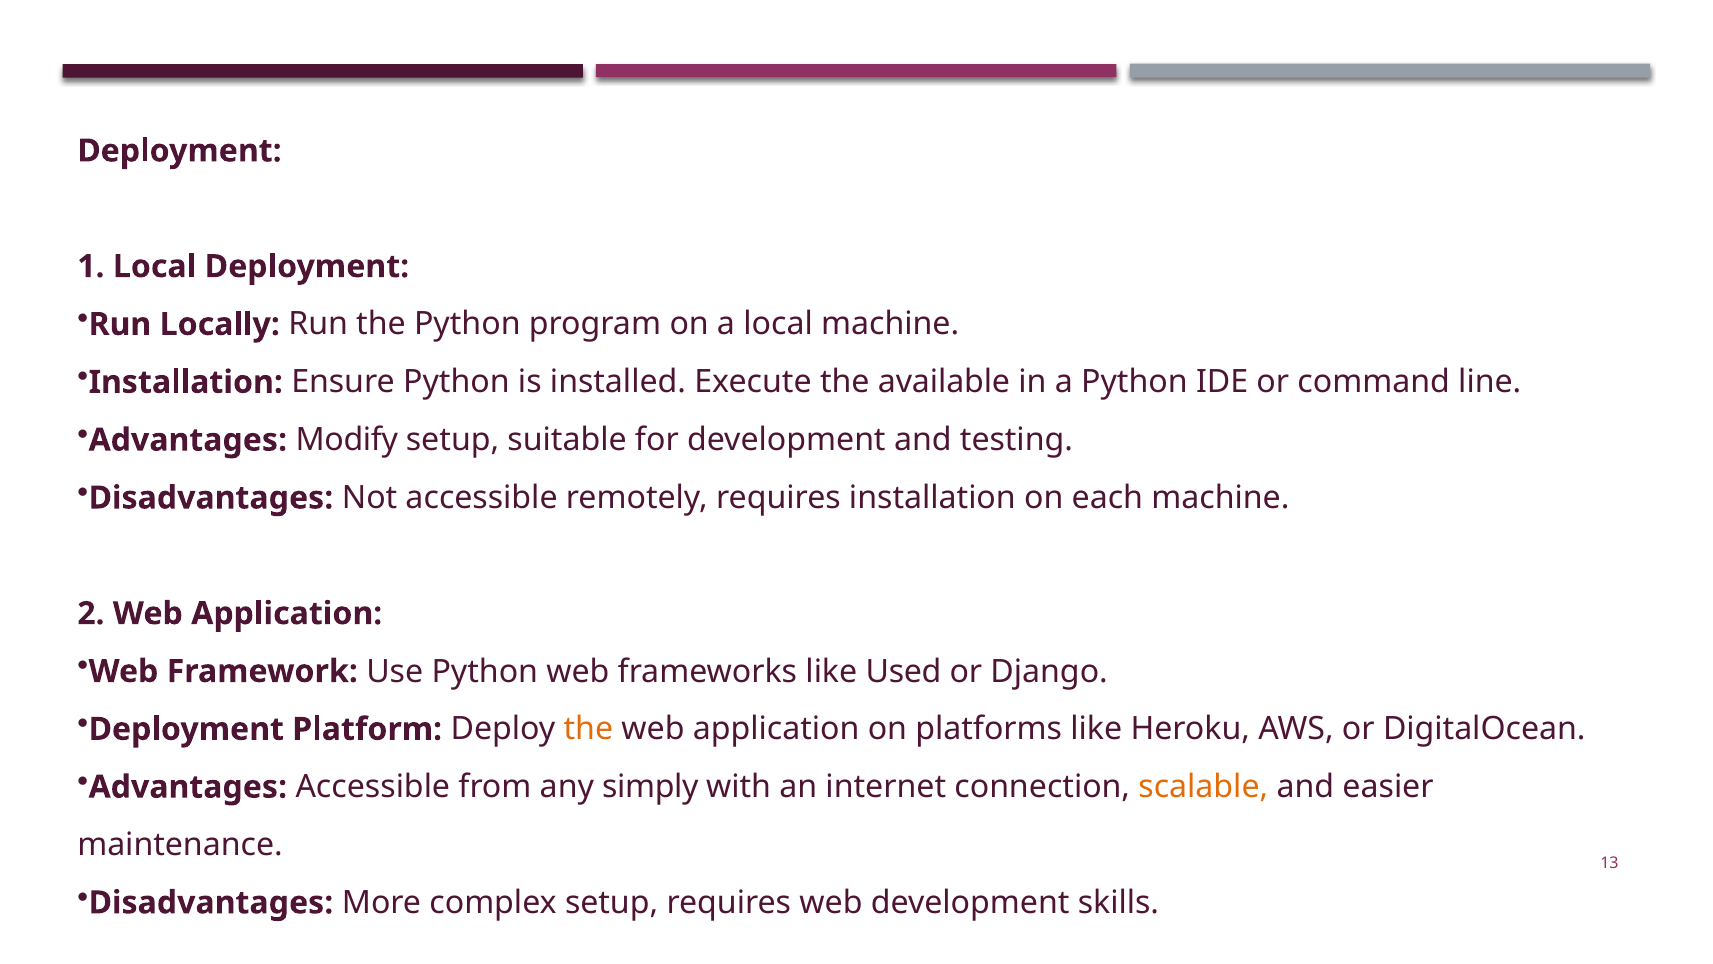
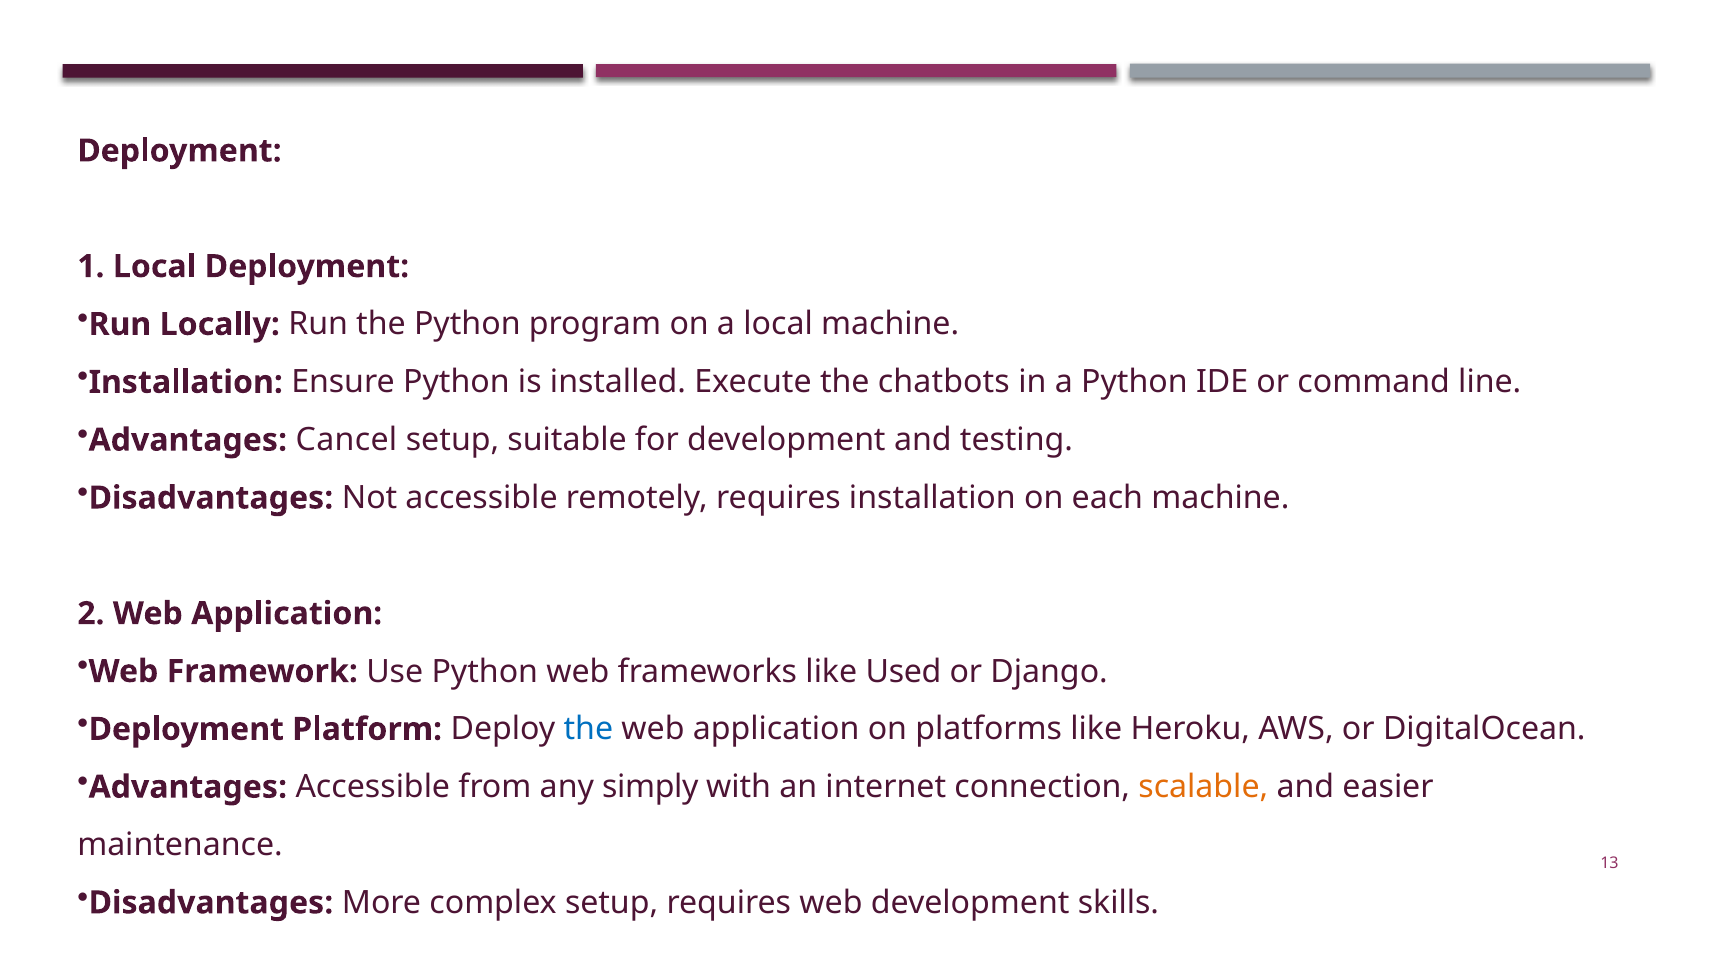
available: available -> chatbots
Modify: Modify -> Cancel
the at (588, 729) colour: orange -> blue
